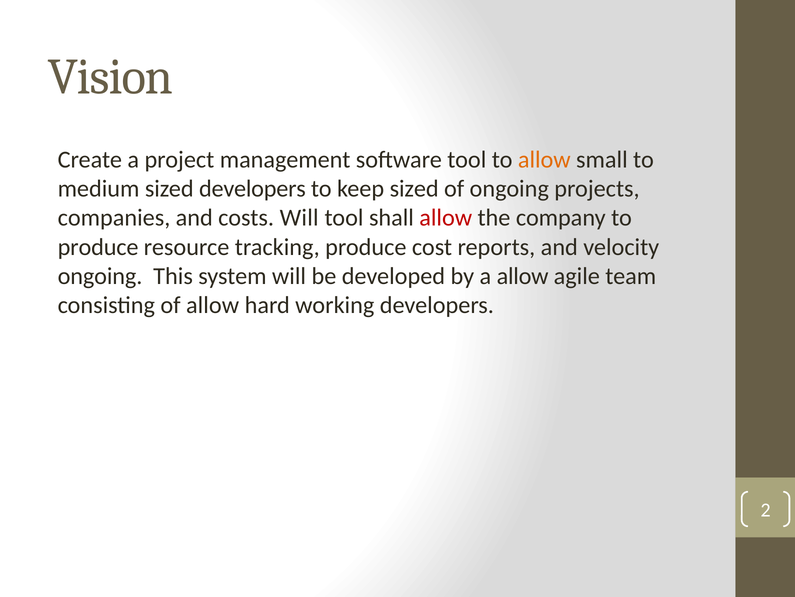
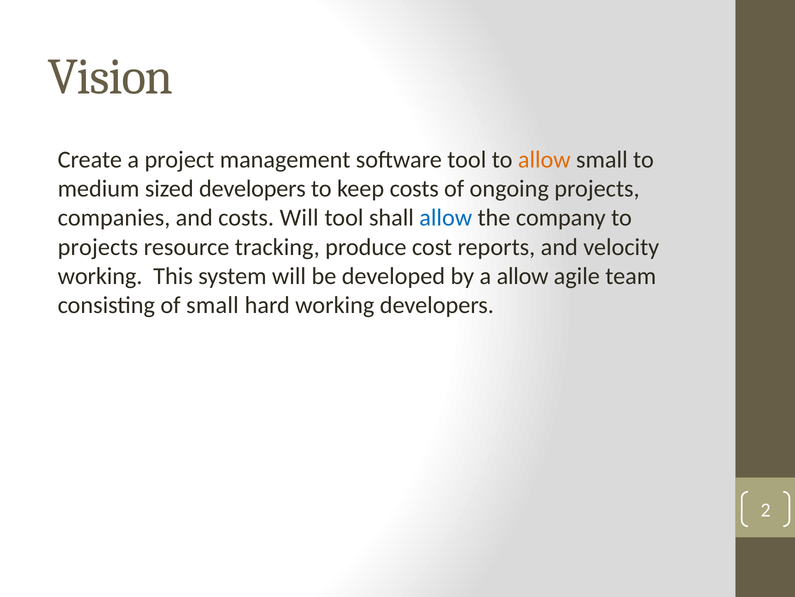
keep sized: sized -> costs
allow at (446, 218) colour: red -> blue
produce at (98, 247): produce -> projects
ongoing at (100, 276): ongoing -> working
of allow: allow -> small
